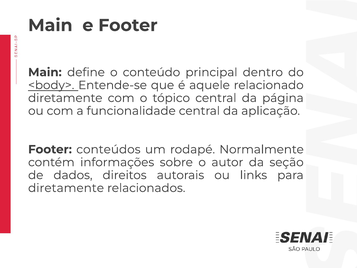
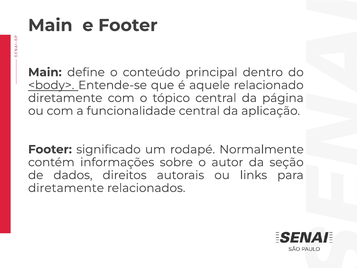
conteúdos: conteúdos -> significado
